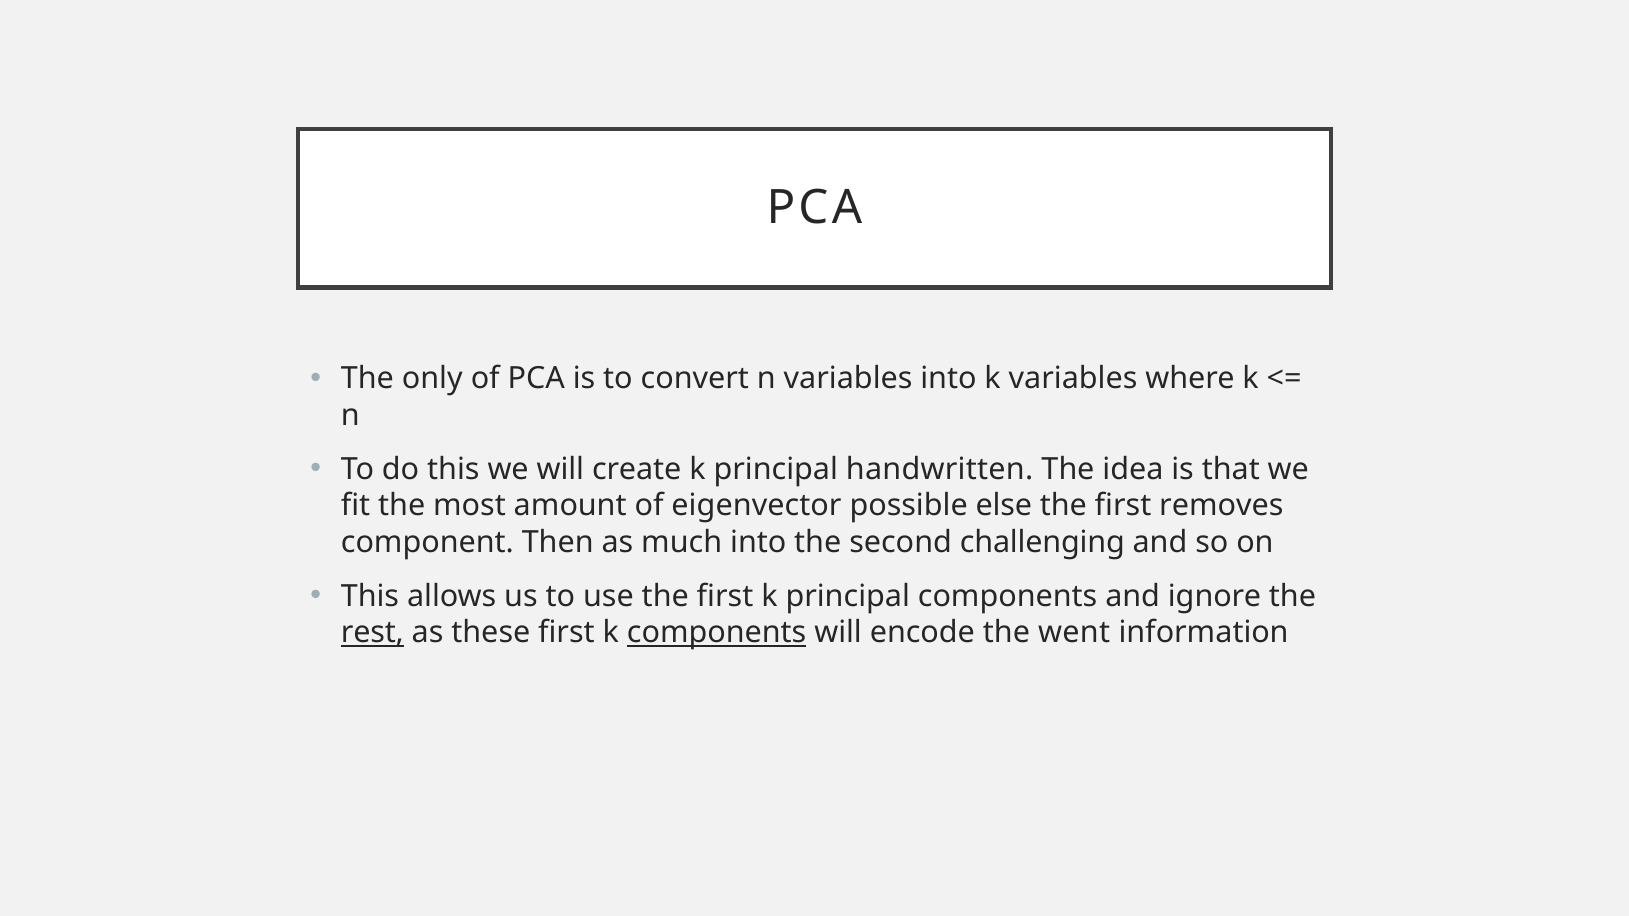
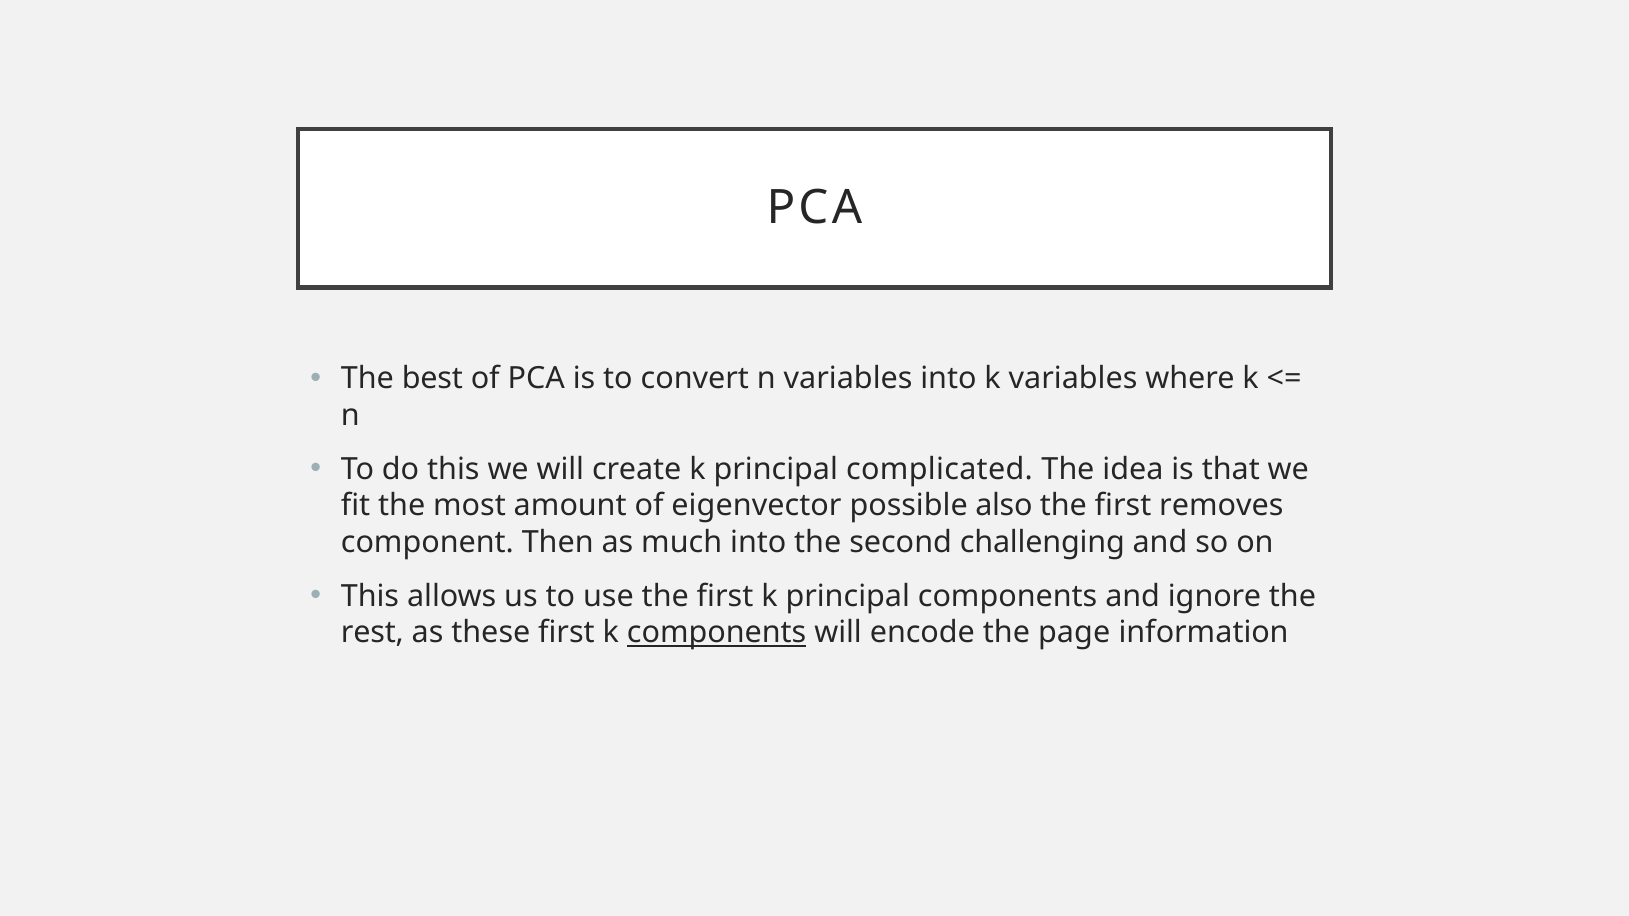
only: only -> best
handwritten: handwritten -> complicated
else: else -> also
rest underline: present -> none
went: went -> page
